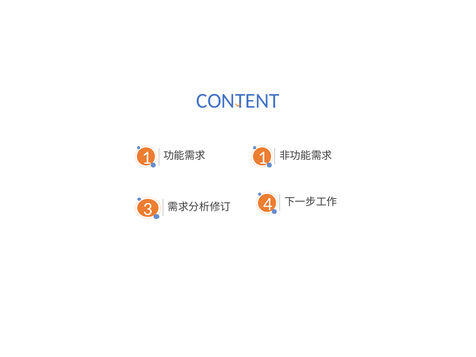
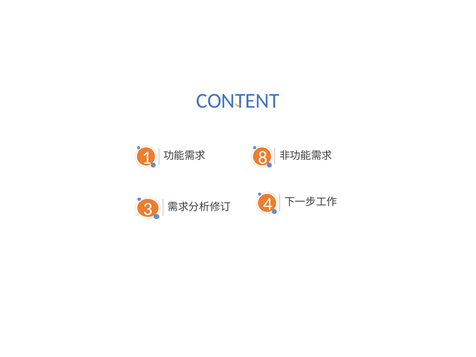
1 at (263, 158): 1 -> 8
